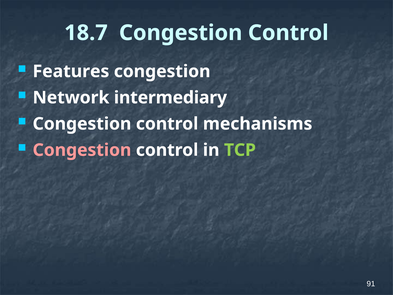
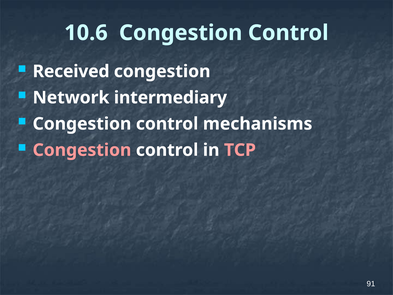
18.7: 18.7 -> 10.6
Features: Features -> Received
TCP colour: light green -> pink
